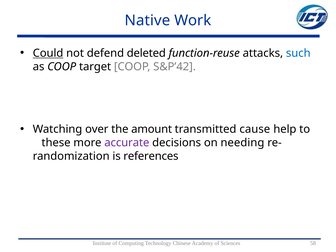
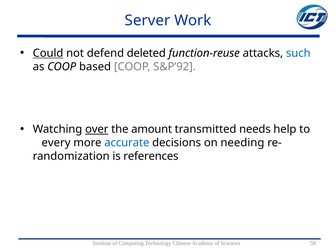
Native: Native -> Server
target: target -> based
S&P’42: S&P’42 -> S&P’92
over underline: none -> present
cause: cause -> needs
these: these -> every
accurate colour: purple -> blue
